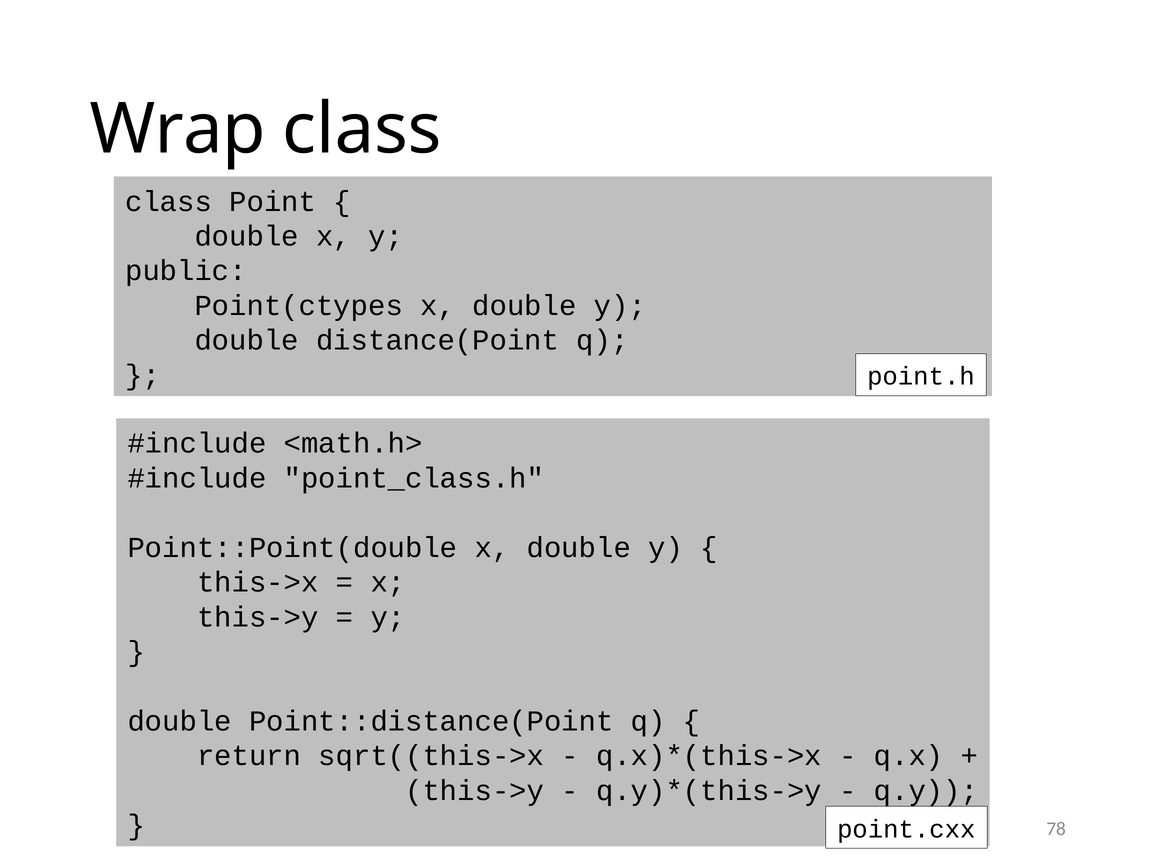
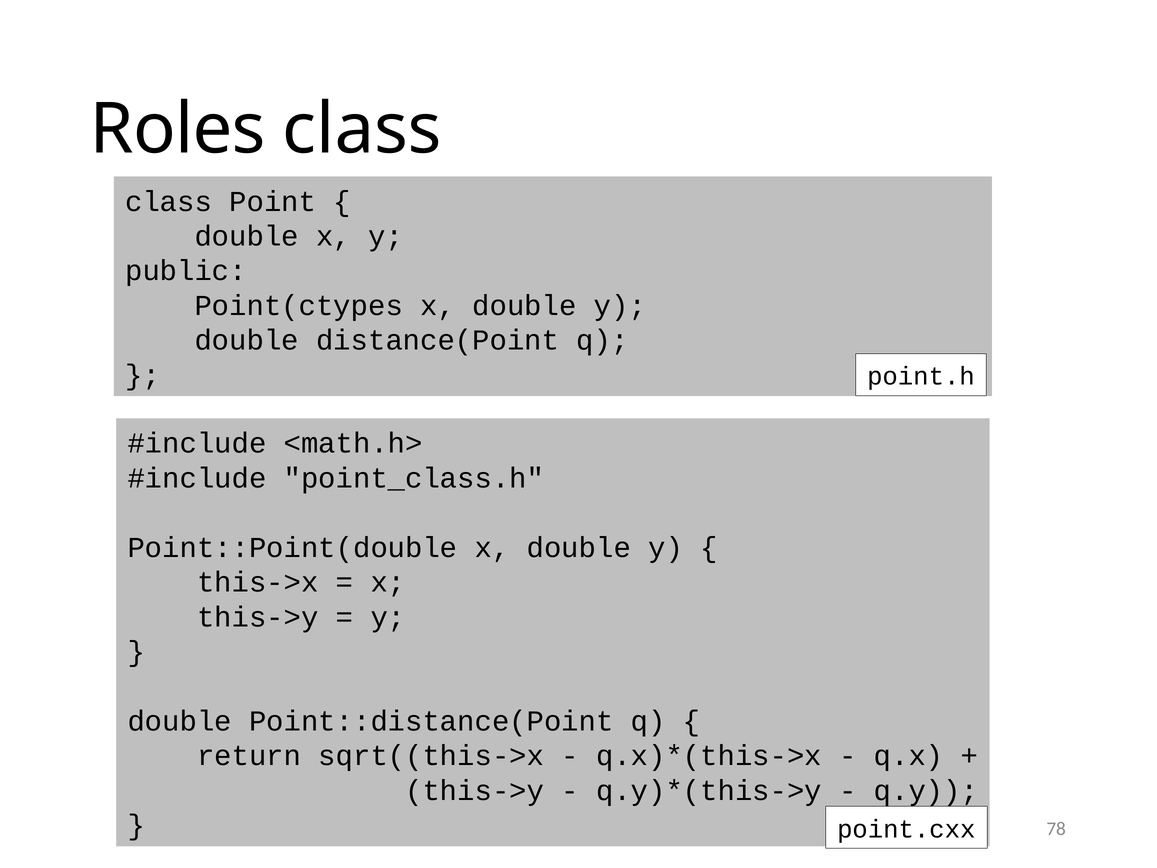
Wrap: Wrap -> Roles
